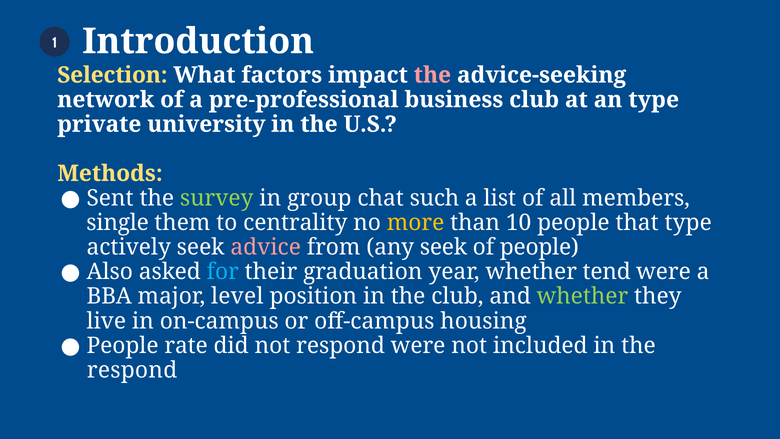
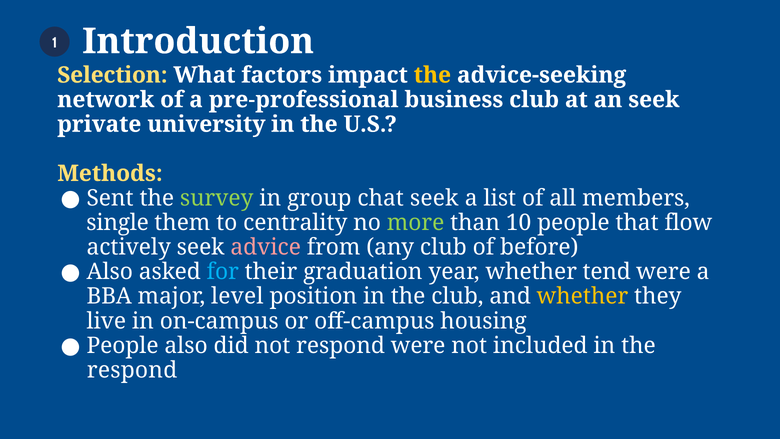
the at (432, 75) colour: pink -> yellow
an type: type -> seek
chat such: such -> seek
more colour: yellow -> light green
that type: type -> flow
any seek: seek -> club
of people: people -> before
whether at (582, 296) colour: light green -> yellow
People rate: rate -> also
